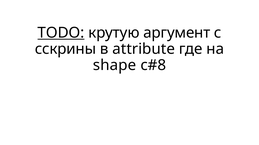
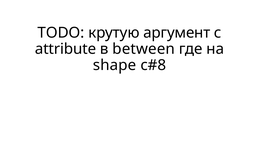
TODO underline: present -> none
сскрины: сскрины -> attribute
attribute: attribute -> between
